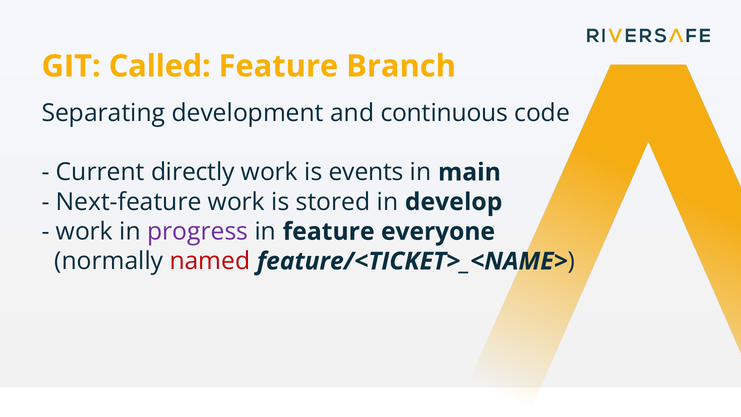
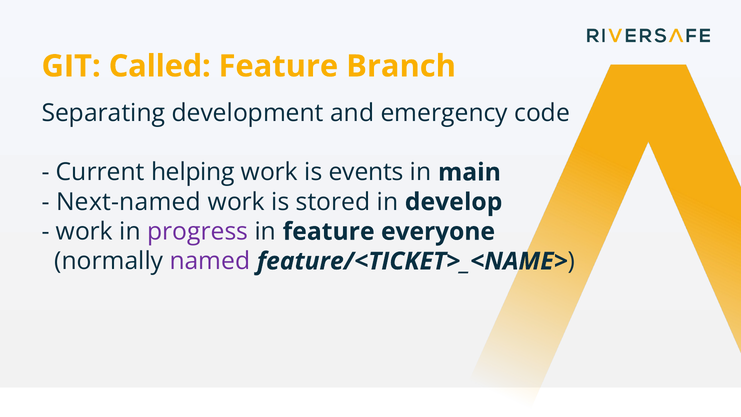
continuous: continuous -> emergency
directly: directly -> helping
Next-feature: Next-feature -> Next-named
named colour: red -> purple
